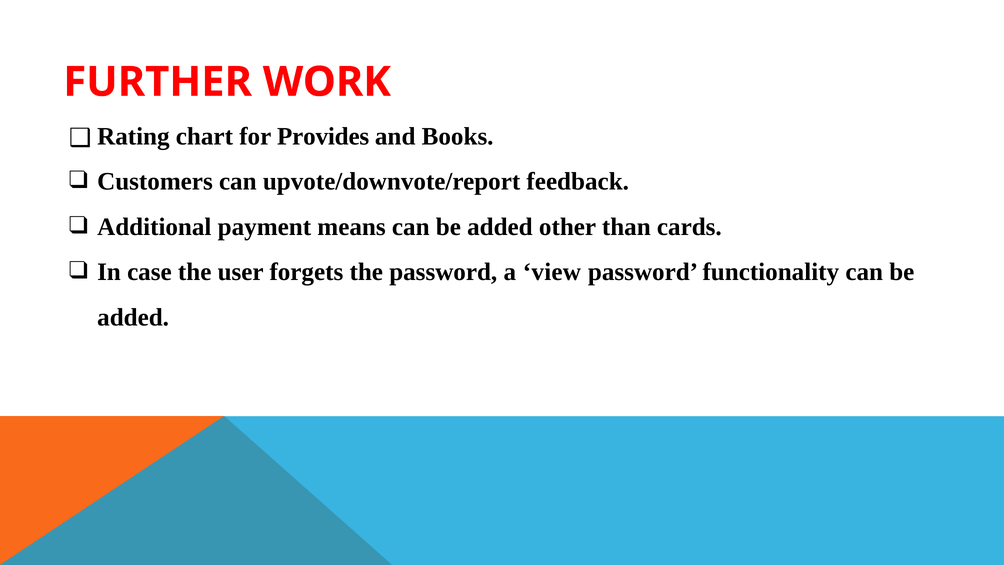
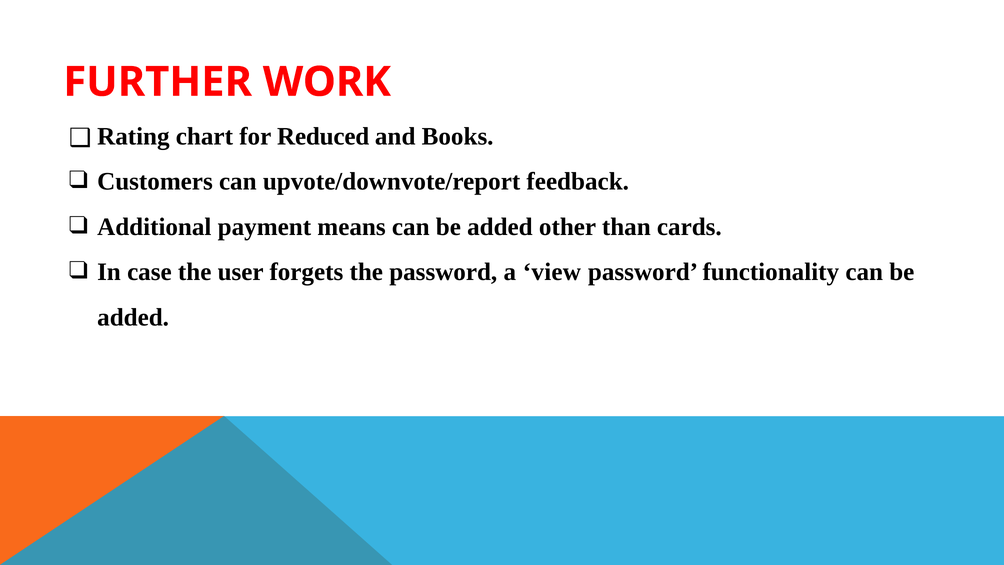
Provides: Provides -> Reduced
